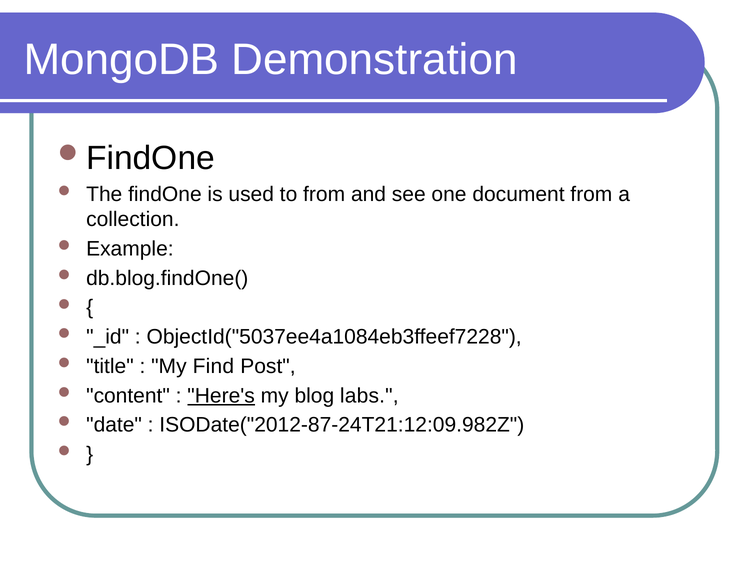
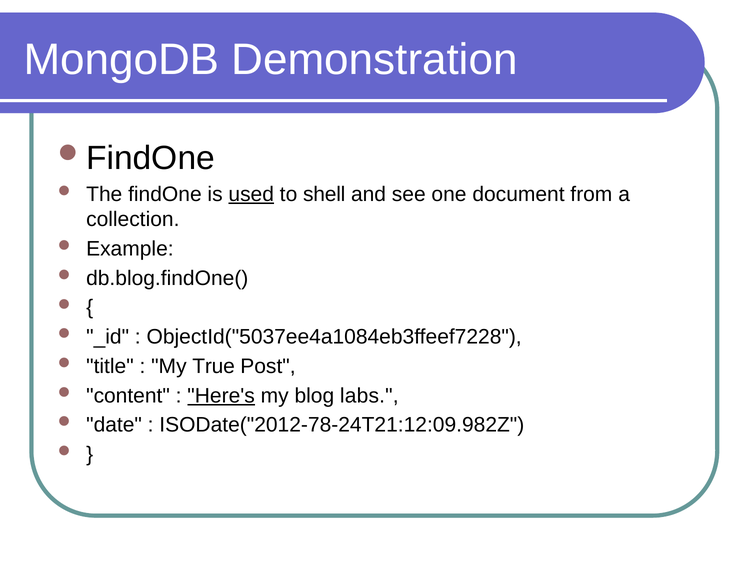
used underline: none -> present
to from: from -> shell
Find: Find -> True
ISODate("2012-87-24T21:12:09.982Z: ISODate("2012-87-24T21:12:09.982Z -> ISODate("2012-78-24T21:12:09.982Z
